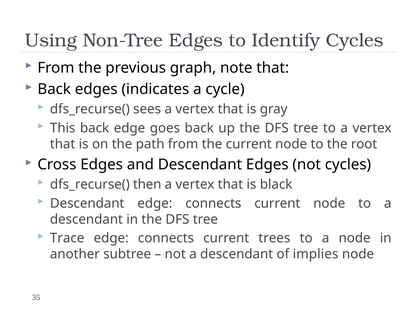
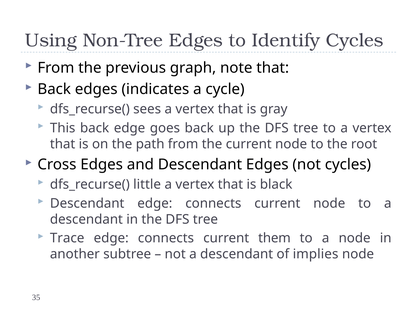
then: then -> little
trees: trees -> them
